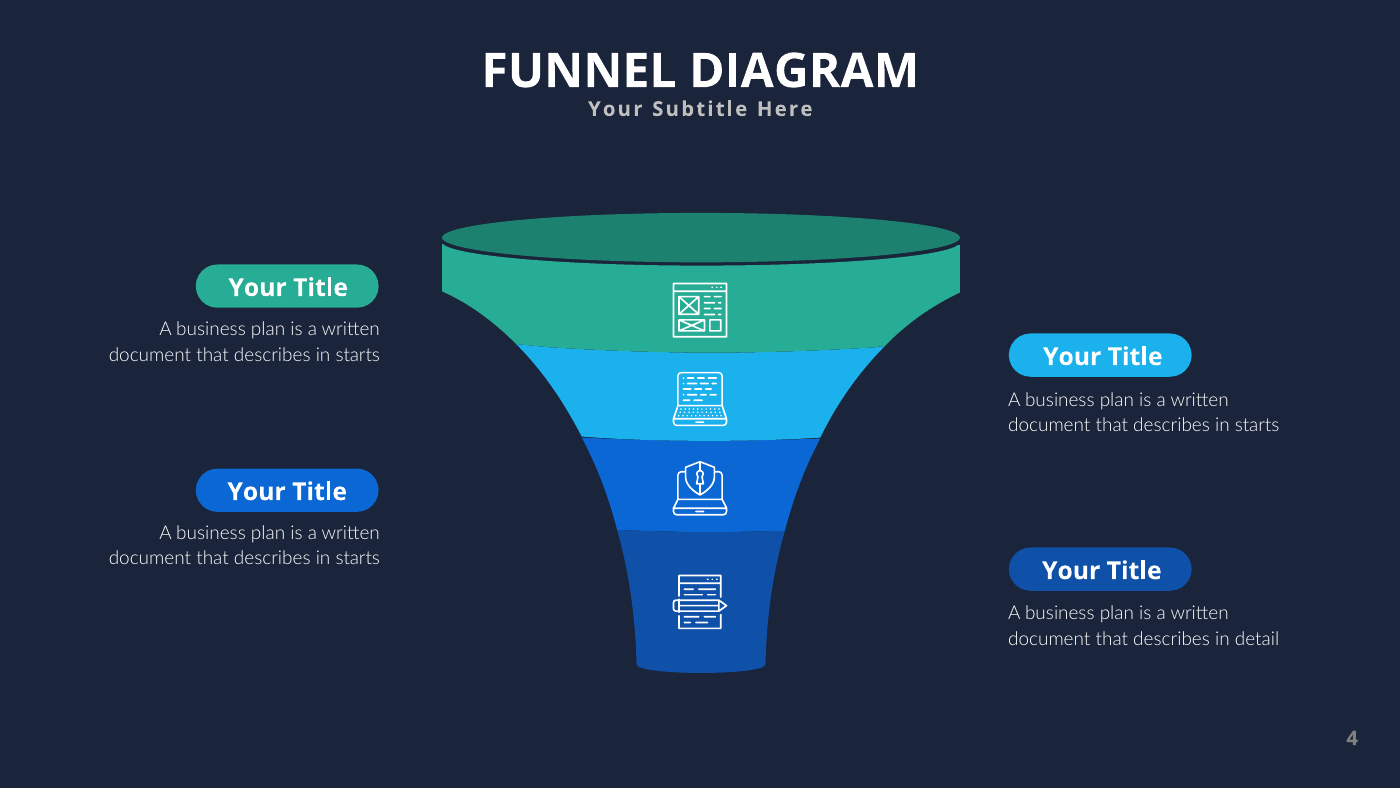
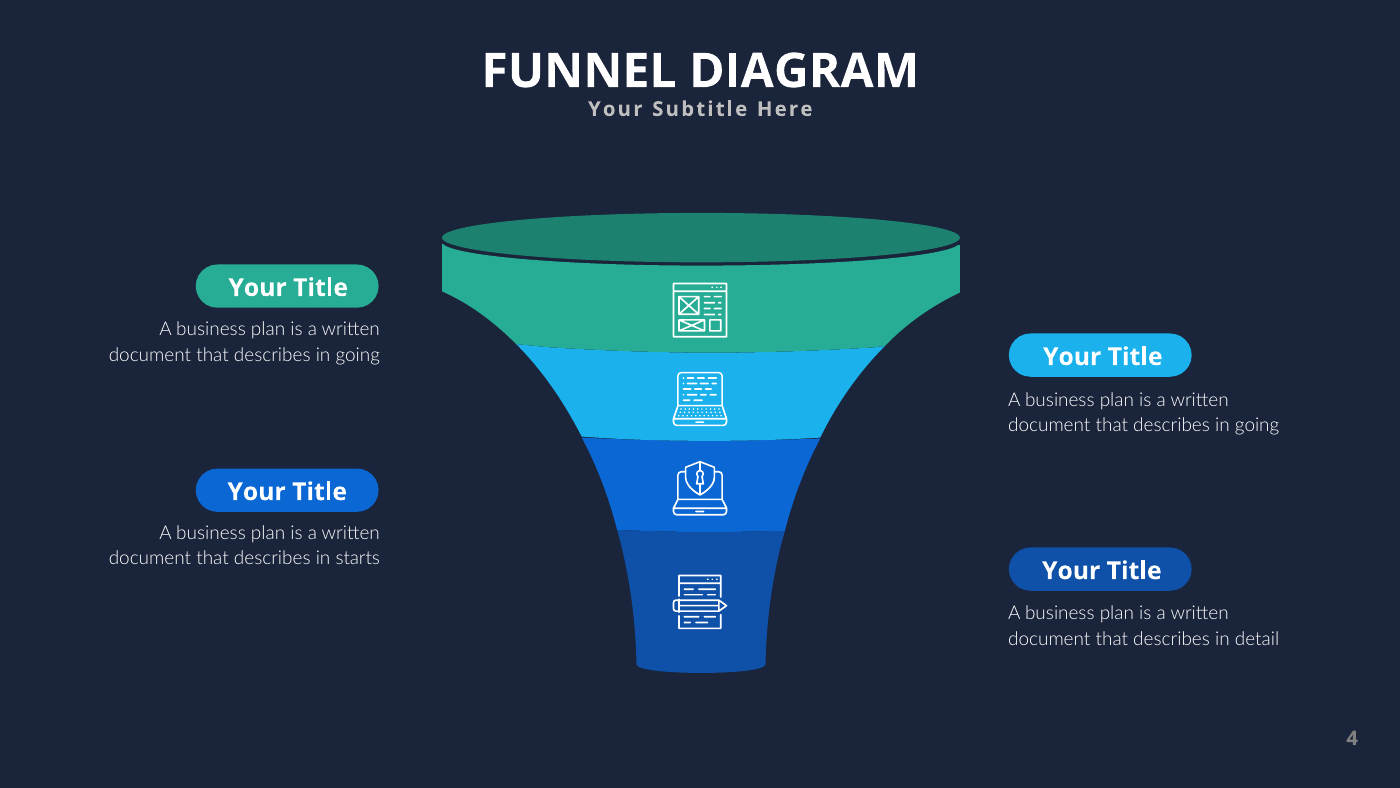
starts at (358, 355): starts -> going
starts at (1257, 425): starts -> going
